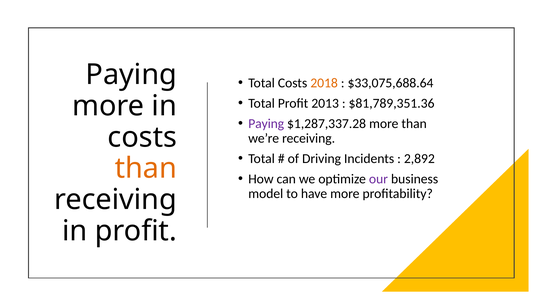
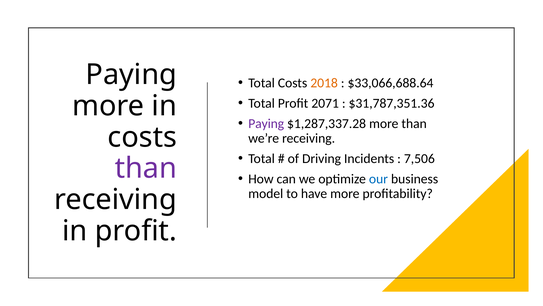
$33,075,688.64: $33,075,688.64 -> $33,066,688.64
2013: 2013 -> 2071
$81,789,351.36: $81,789,351.36 -> $31,787,351.36
2,892: 2,892 -> 7,506
than at (146, 168) colour: orange -> purple
our colour: purple -> blue
